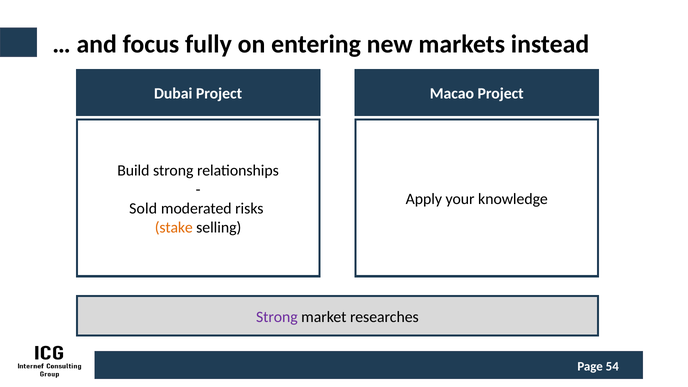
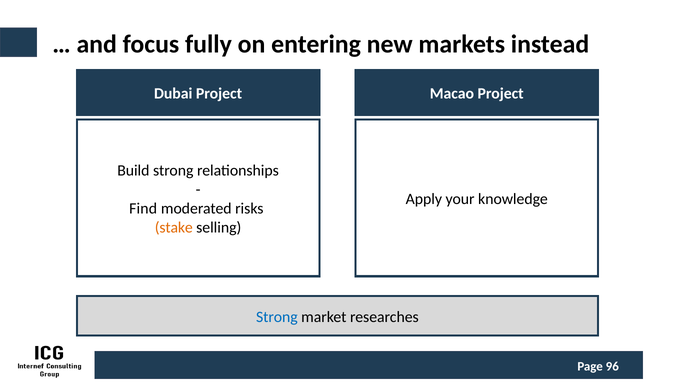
Sold: Sold -> Find
Strong at (277, 317) colour: purple -> blue
54: 54 -> 96
